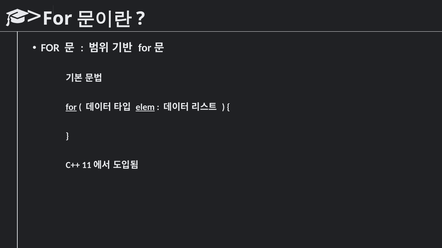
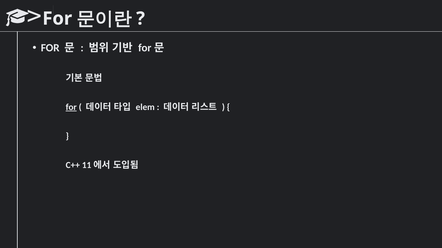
elem underline: present -> none
